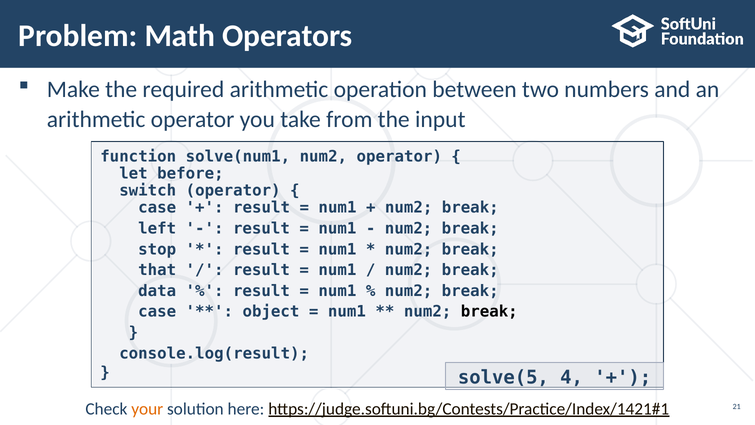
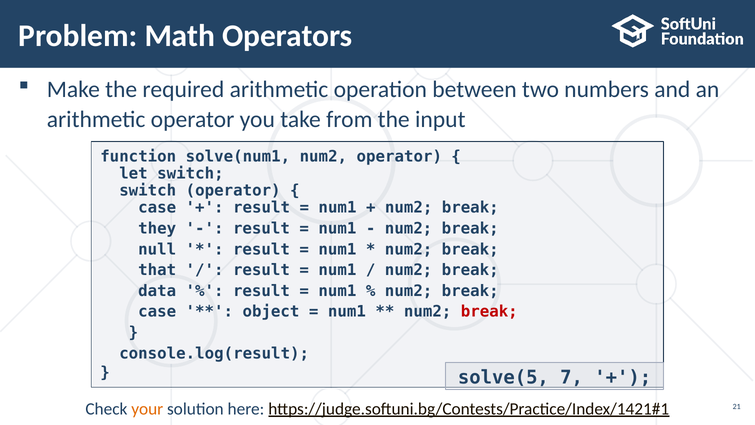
let before: before -> switch
left: left -> they
stop: stop -> null
break at (489, 312) colour: black -> red
4: 4 -> 7
